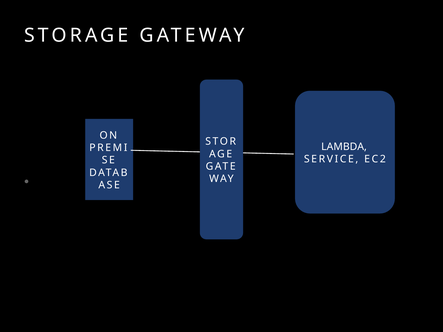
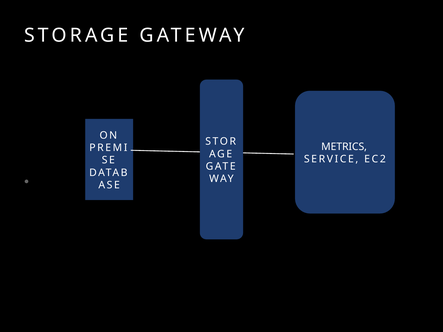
LAMBDA: LAMBDA -> METRICS
